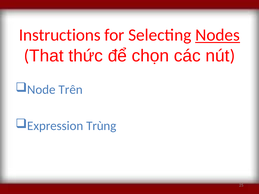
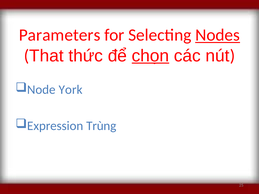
Instructions: Instructions -> Parameters
chọn underline: none -> present
Trên: Trên -> York
